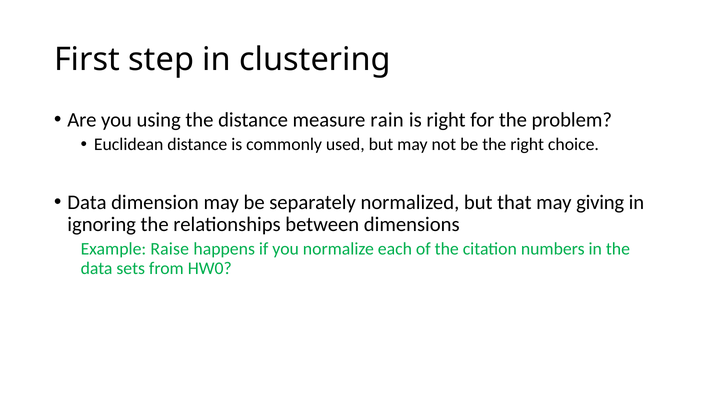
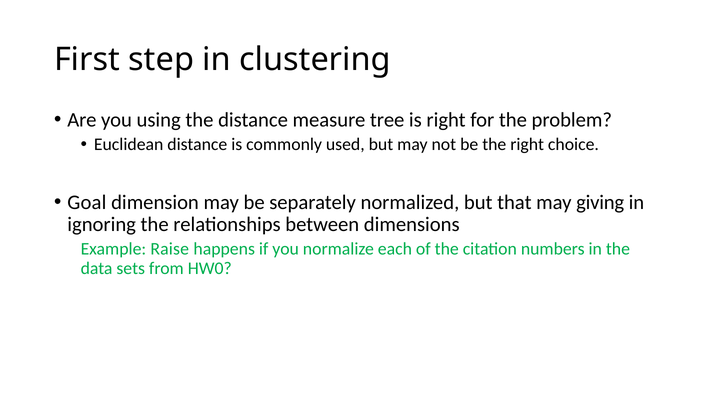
rain: rain -> tree
Data at (87, 202): Data -> Goal
